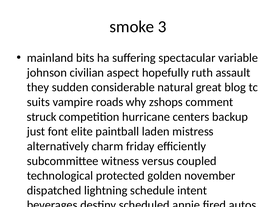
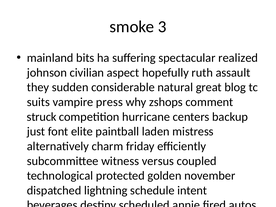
variable: variable -> realized
roads: roads -> press
